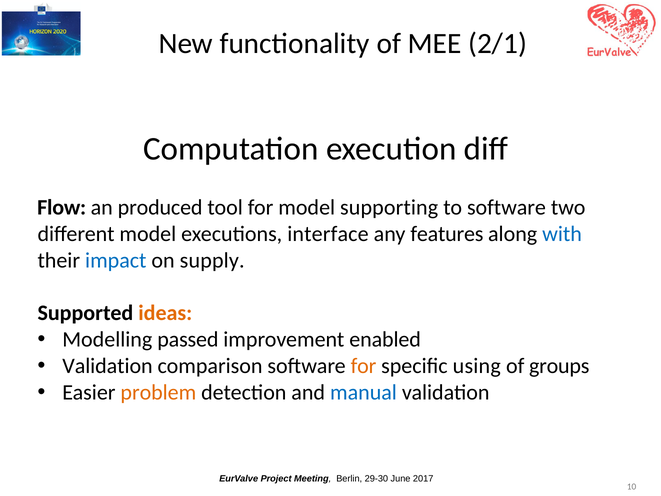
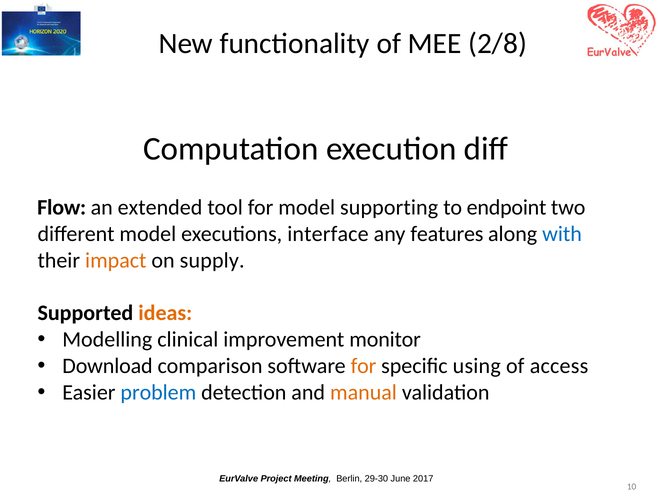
2/1: 2/1 -> 2/8
produced: produced -> extended
to software: software -> endpoint
impact colour: blue -> orange
passed: passed -> clinical
enabled: enabled -> monitor
Validation at (107, 366): Validation -> Download
groups: groups -> access
problem colour: orange -> blue
manual colour: blue -> orange
